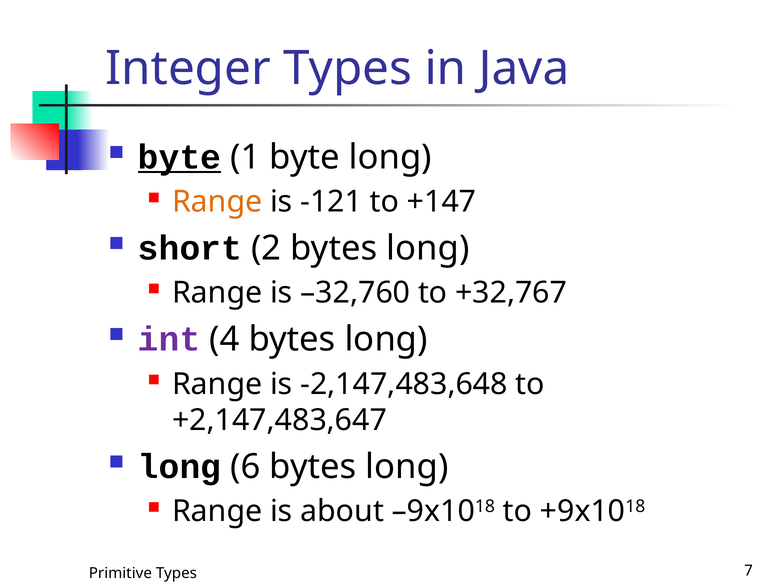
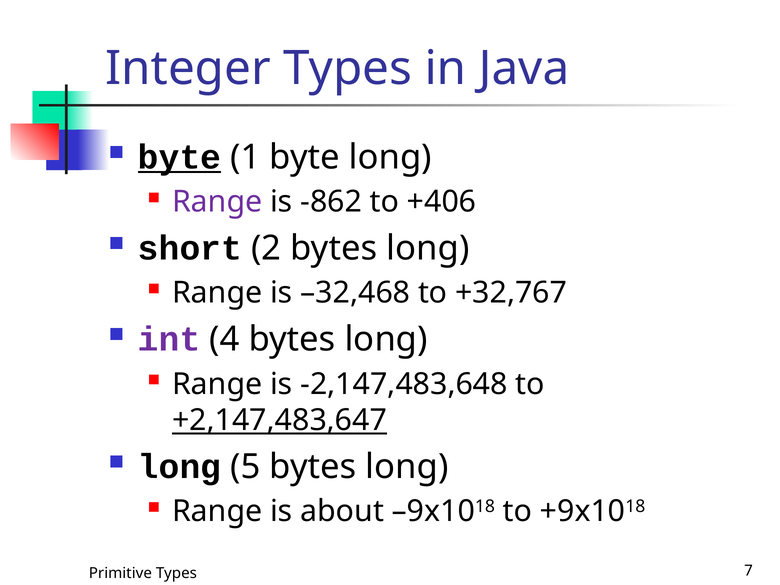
Range at (217, 202) colour: orange -> purple
-121: -121 -> -862
+147: +147 -> +406
–32,760: –32,760 -> –32,468
+2,147,483,647 underline: none -> present
6: 6 -> 5
